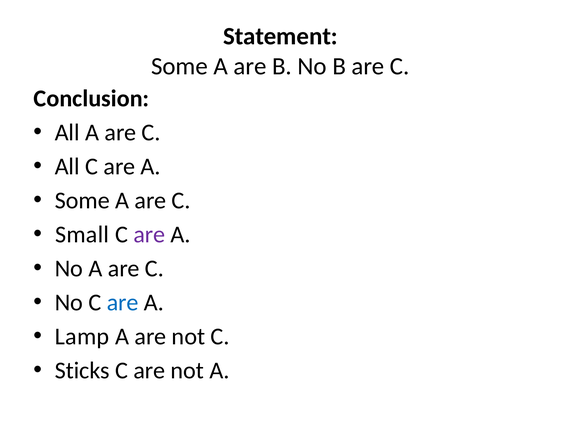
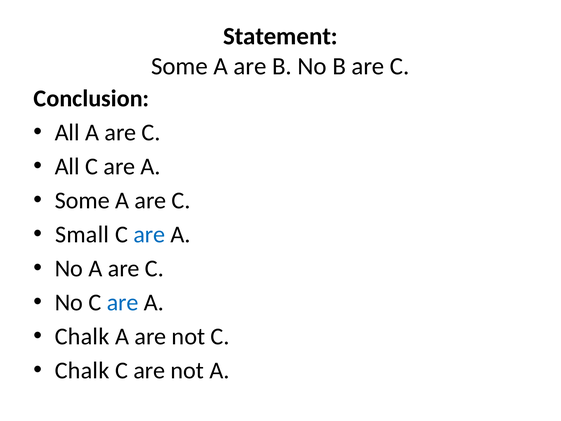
are at (149, 234) colour: purple -> blue
Lamp at (82, 336): Lamp -> Chalk
Sticks at (82, 370): Sticks -> Chalk
